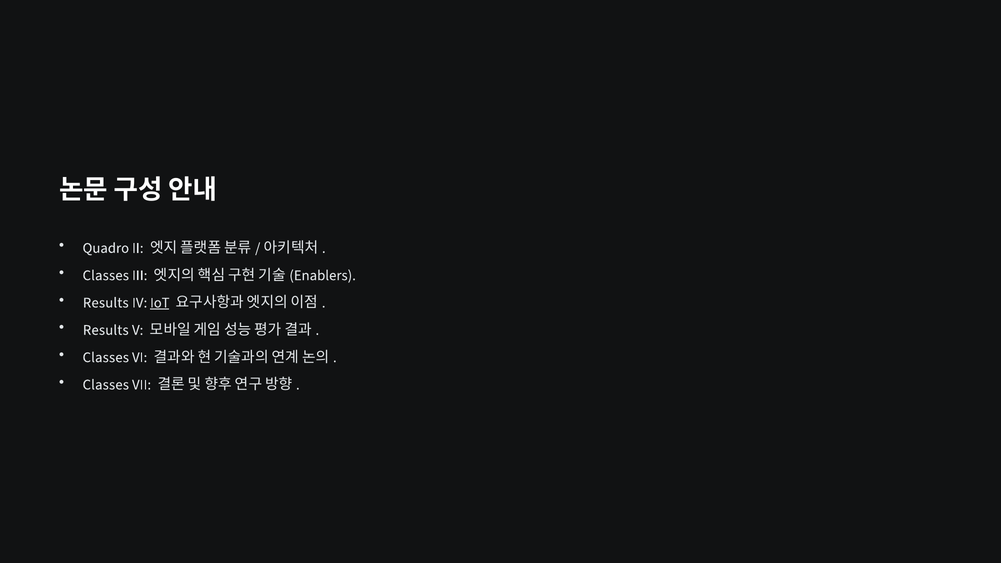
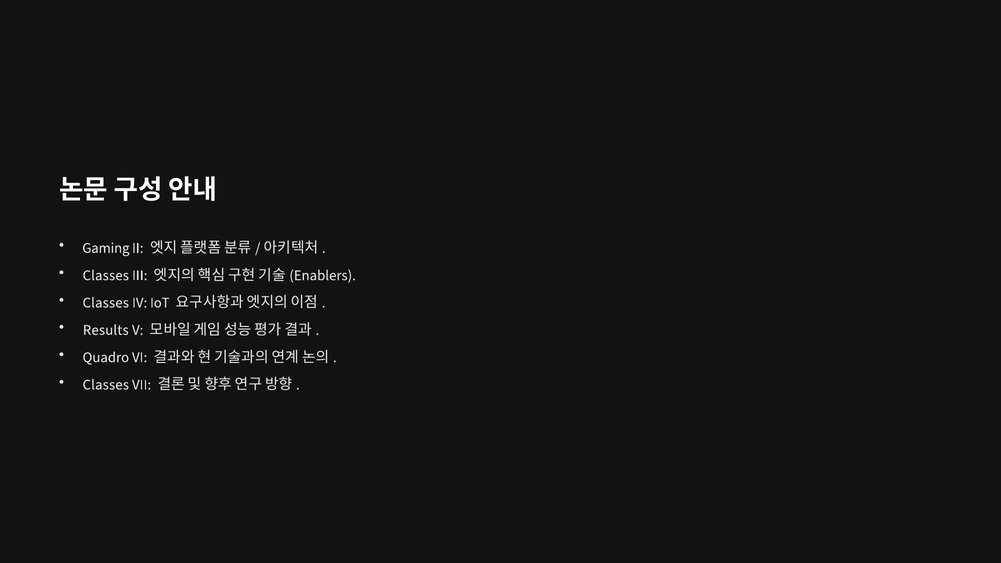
Quadro: Quadro -> Gaming
Results at (106, 303): Results -> Classes
IoT underline: present -> none
Classes at (106, 357): Classes -> Quadro
